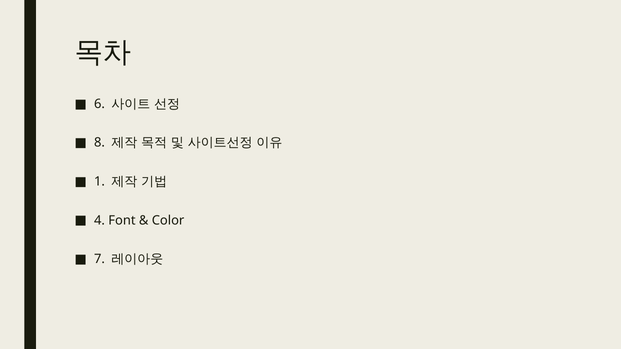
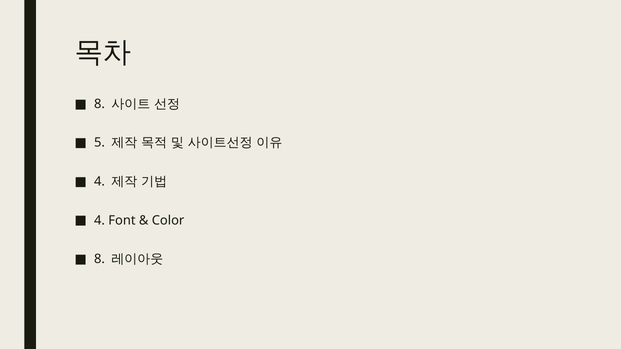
6 at (100, 104): 6 -> 8
8: 8 -> 5
1 at (100, 182): 1 -> 4
7 at (100, 259): 7 -> 8
